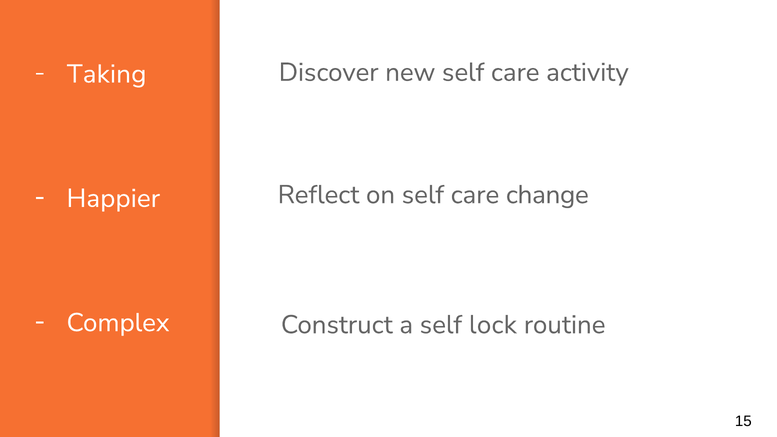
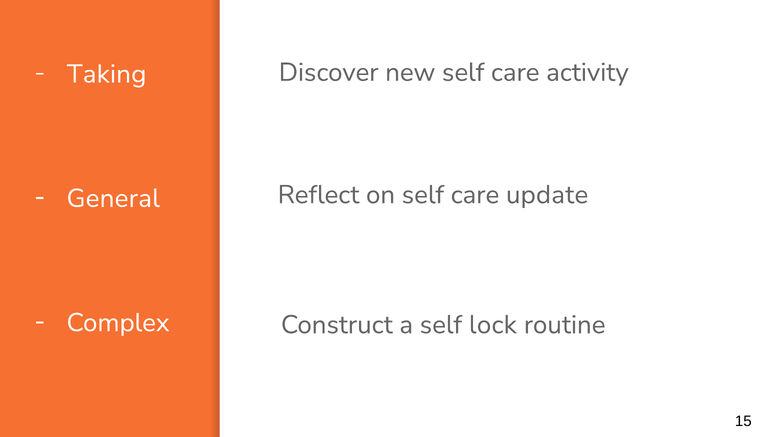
change: change -> update
Happier: Happier -> General
